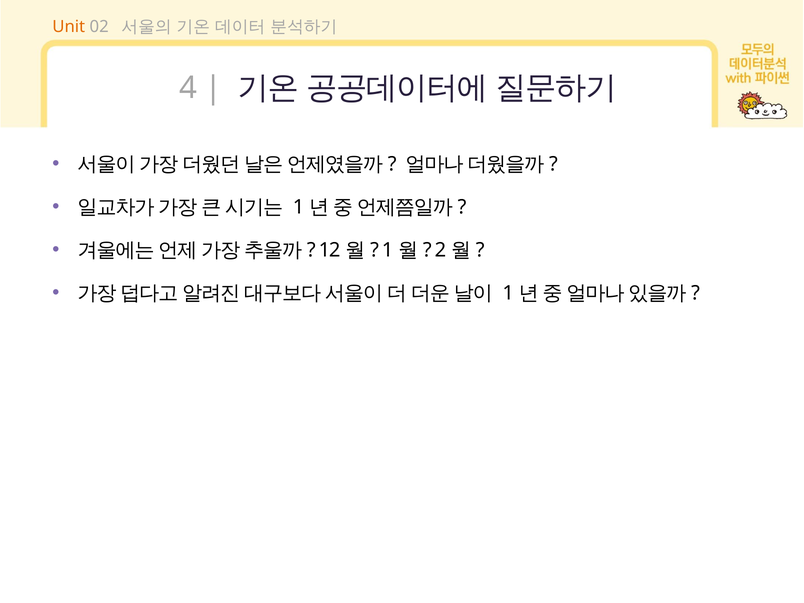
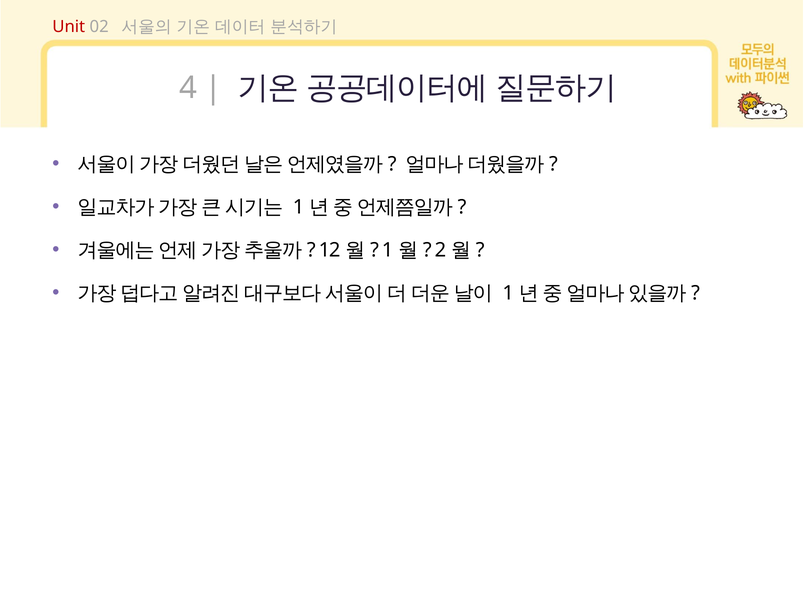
Unit colour: orange -> red
